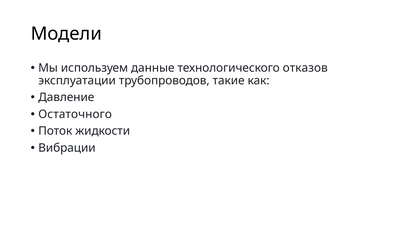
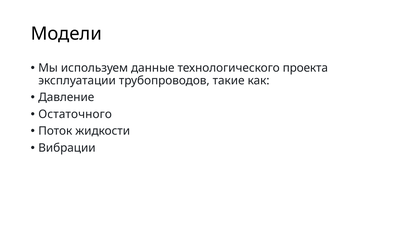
отказов: отказов -> проекта
